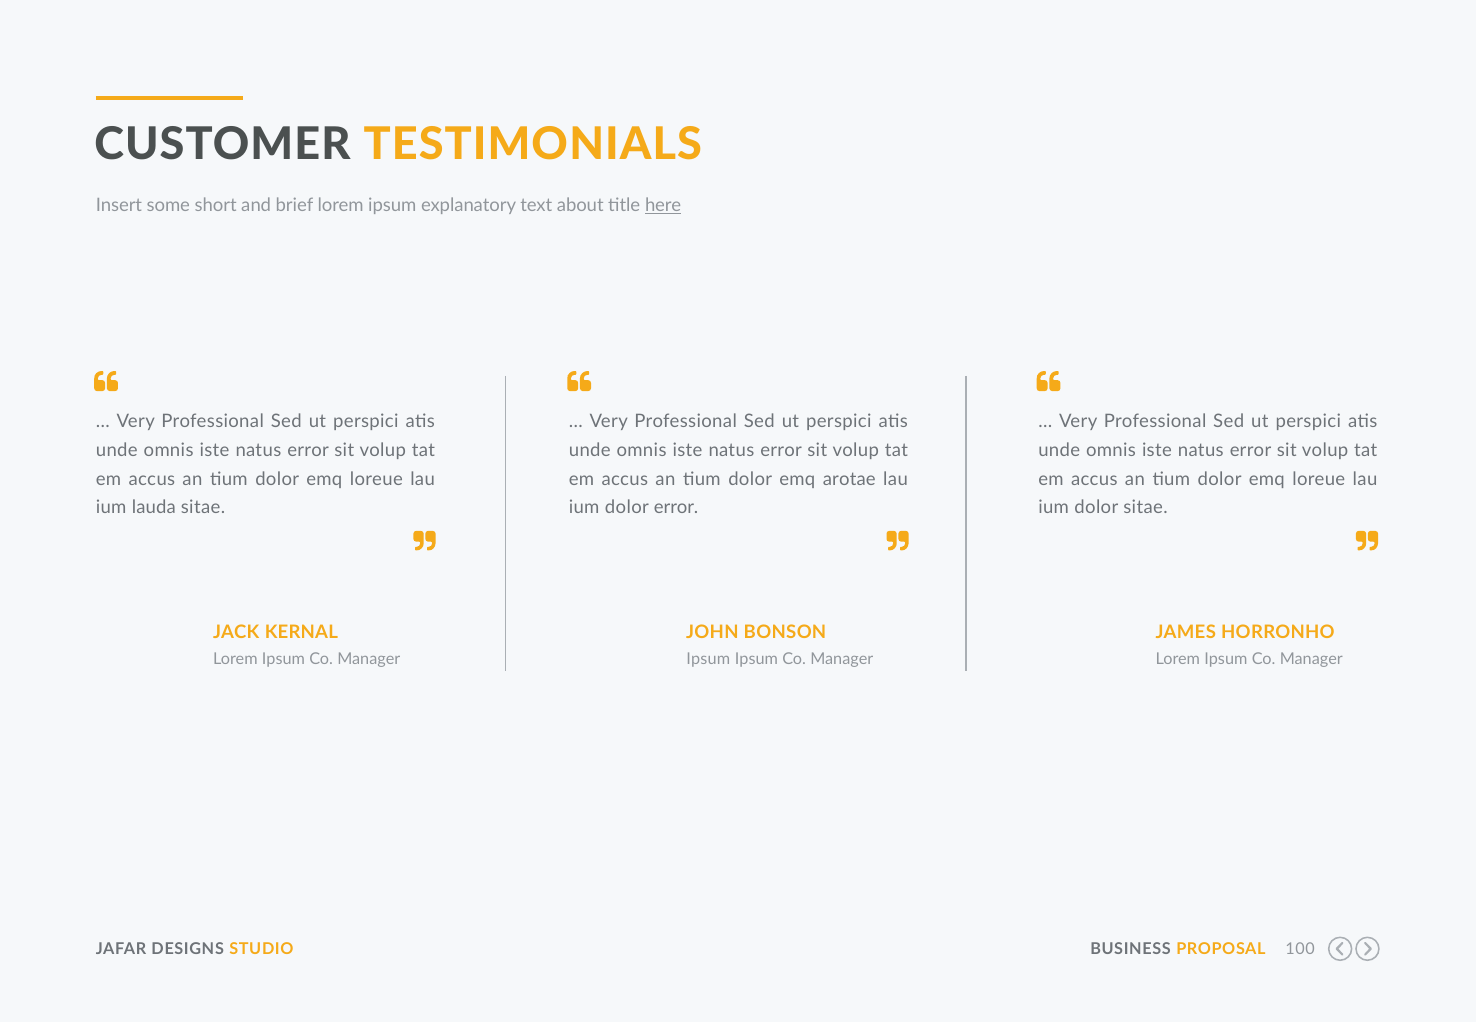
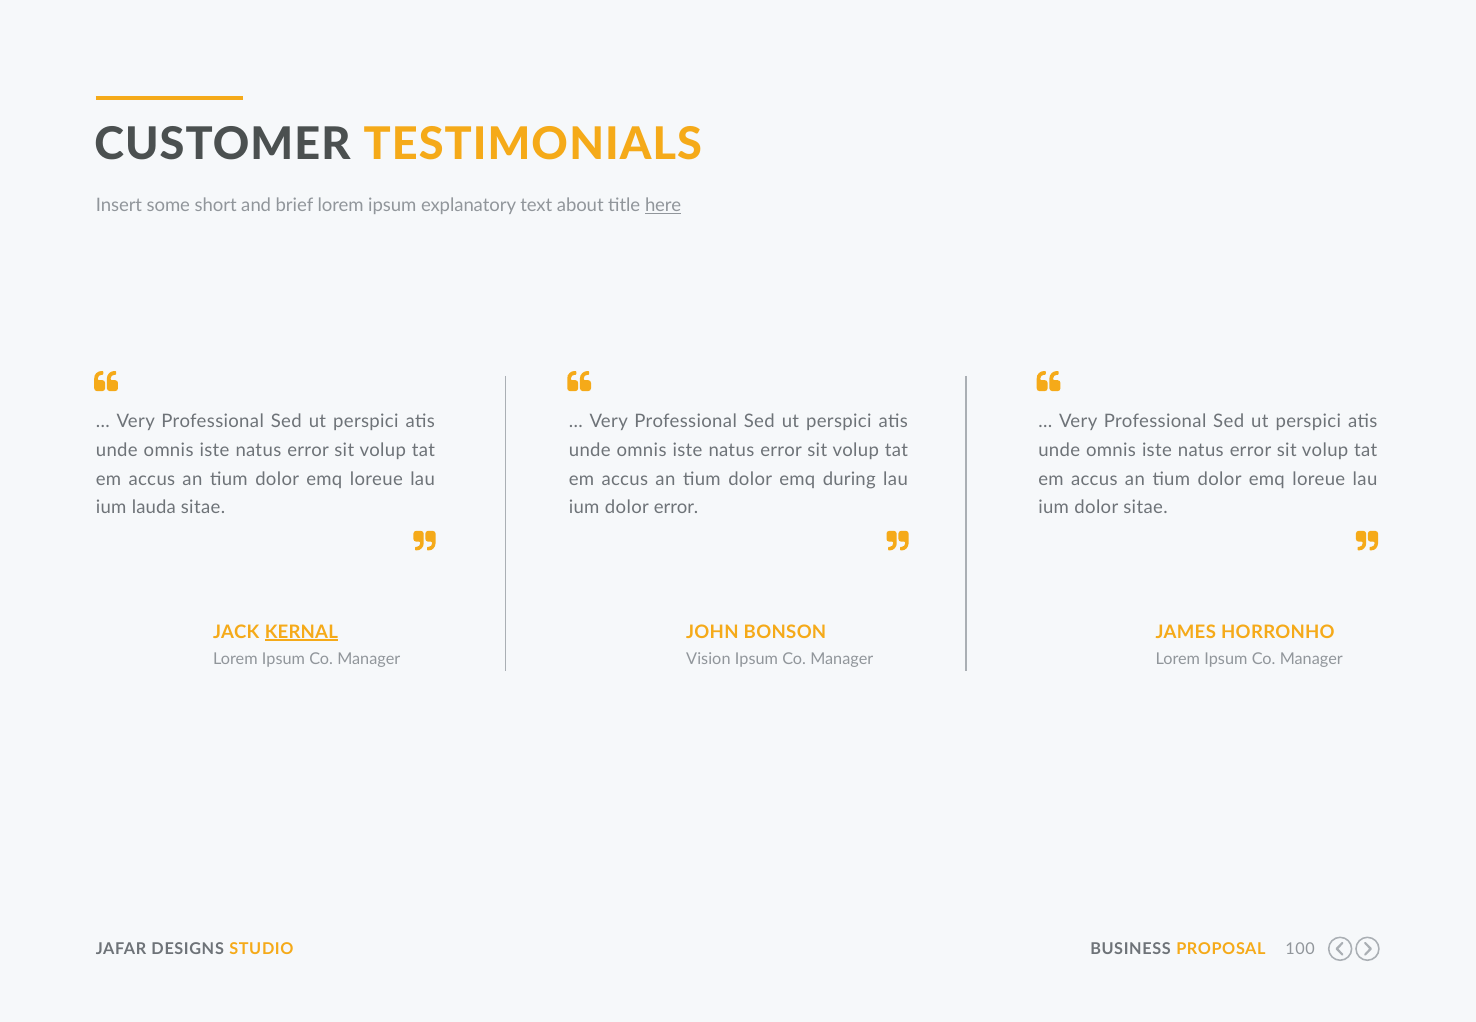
arotae: arotae -> during
KERNAL underline: none -> present
Ipsum at (708, 659): Ipsum -> Vision
